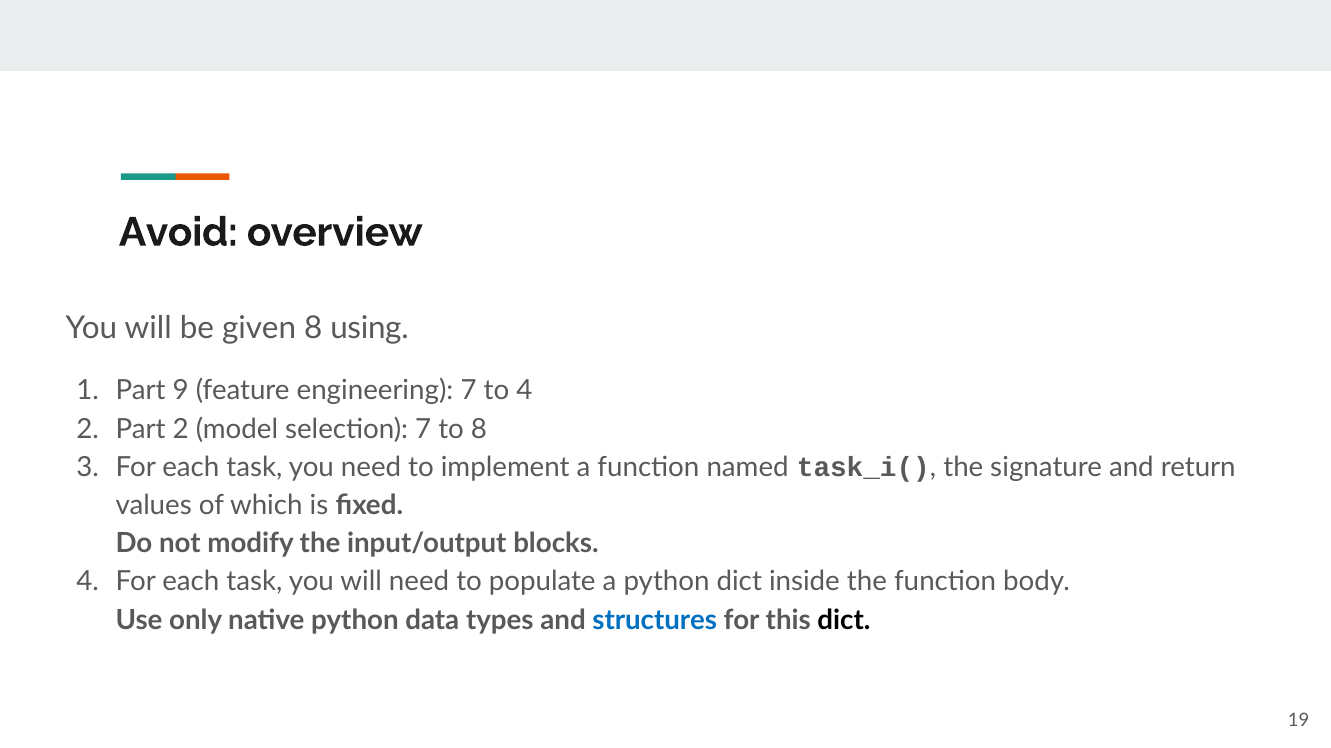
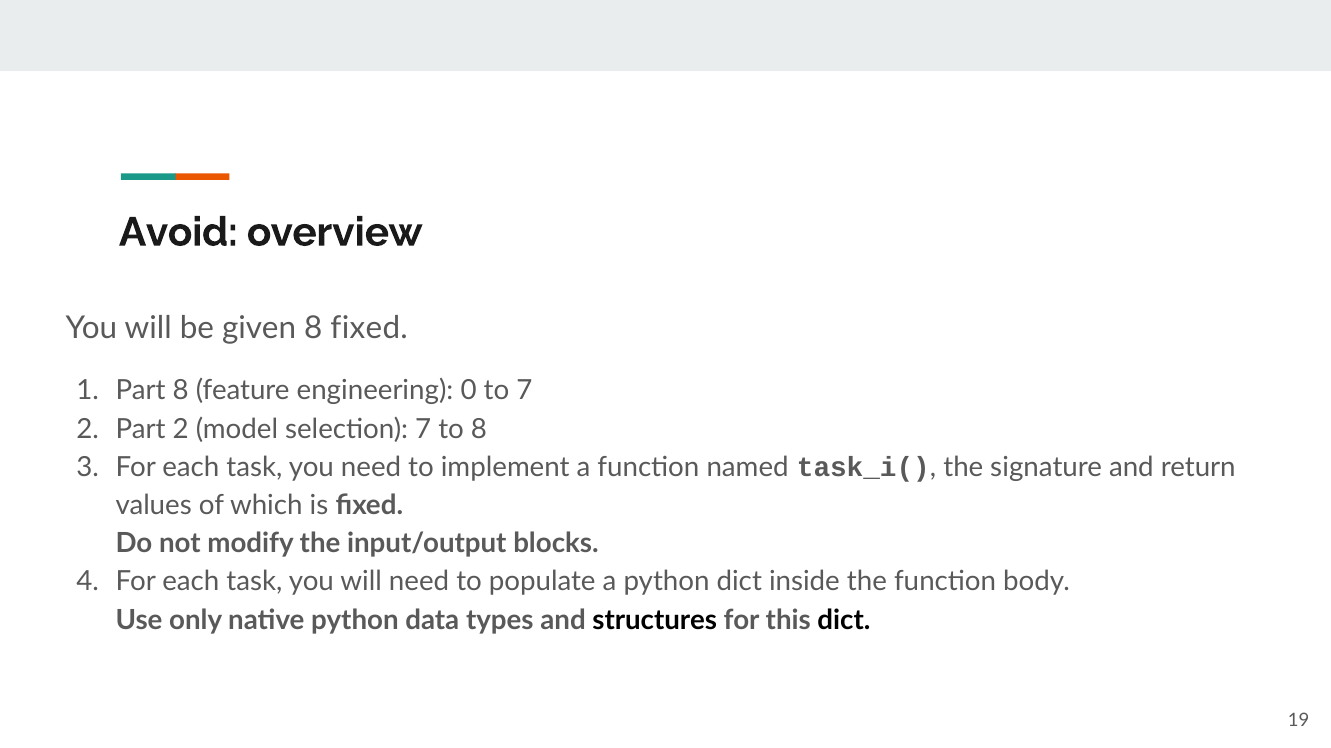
8 using: using -> fixed
Part 9: 9 -> 8
engineering 7: 7 -> 0
to 4: 4 -> 7
structures colour: blue -> black
